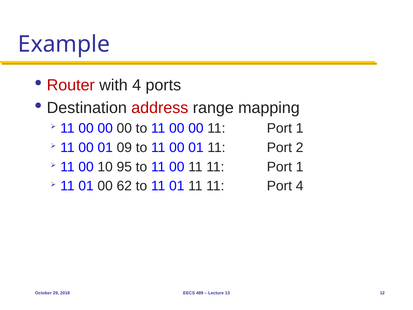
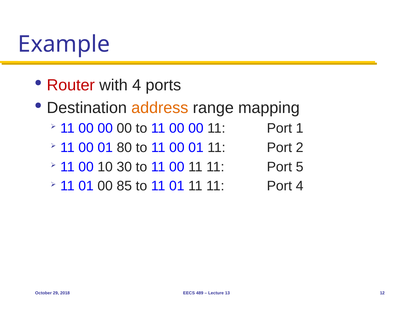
address colour: red -> orange
09: 09 -> 80
95: 95 -> 30
11 11 Port 1: 1 -> 5
62: 62 -> 85
